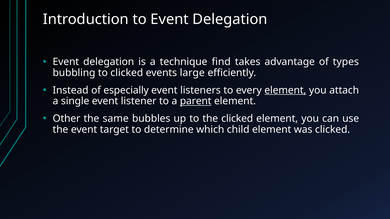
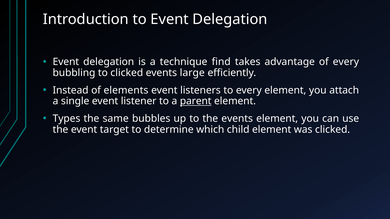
of types: types -> every
especially: especially -> elements
element at (285, 90) underline: present -> none
Other: Other -> Types
the clicked: clicked -> events
